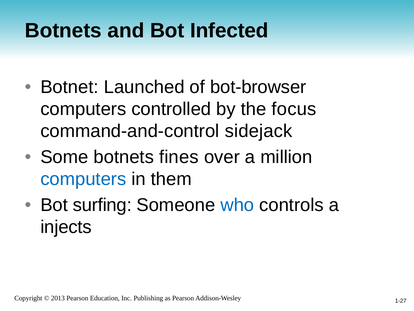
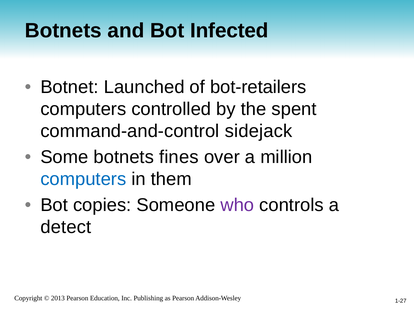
bot-browser: bot-browser -> bot-retailers
focus: focus -> spent
surfing: surfing -> copies
who colour: blue -> purple
injects: injects -> detect
